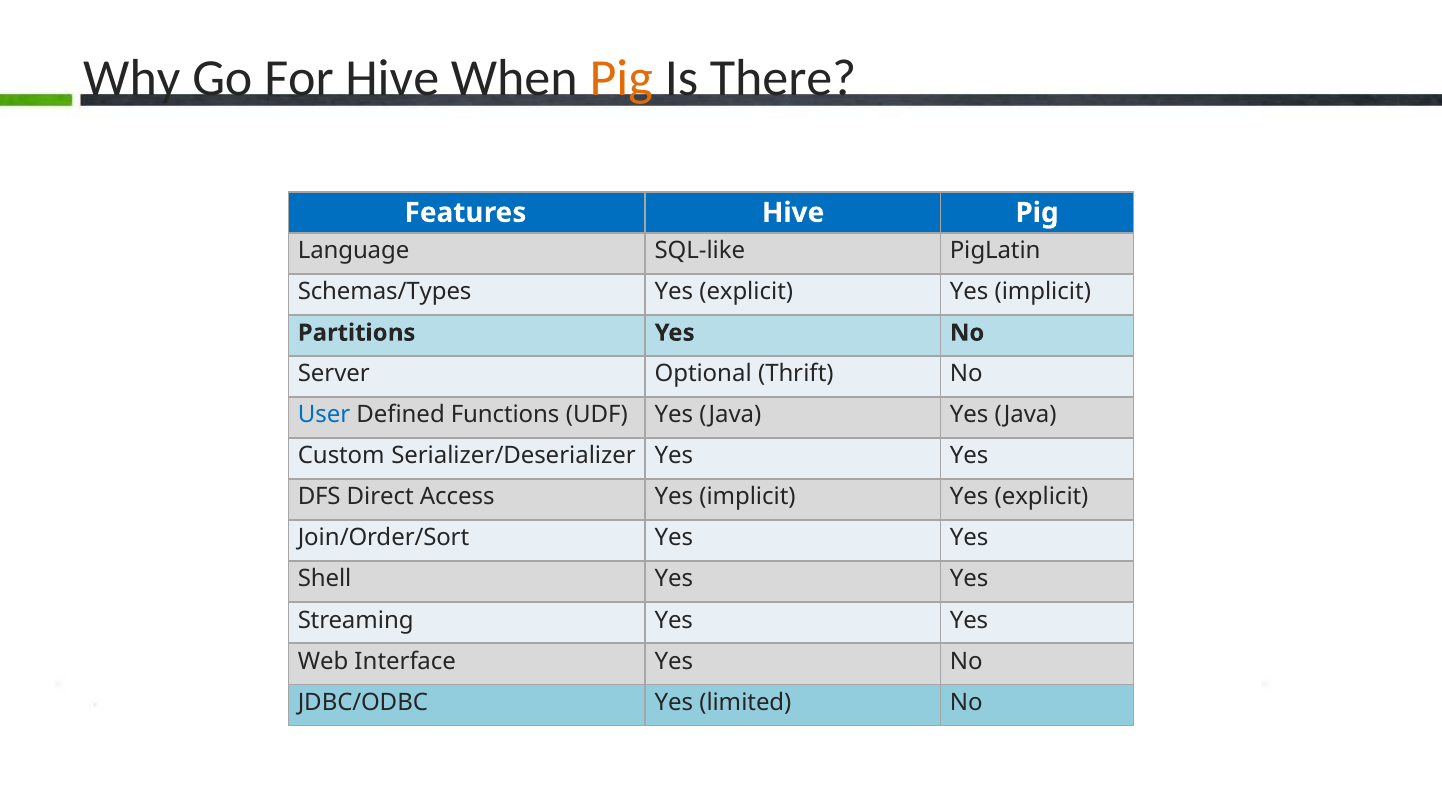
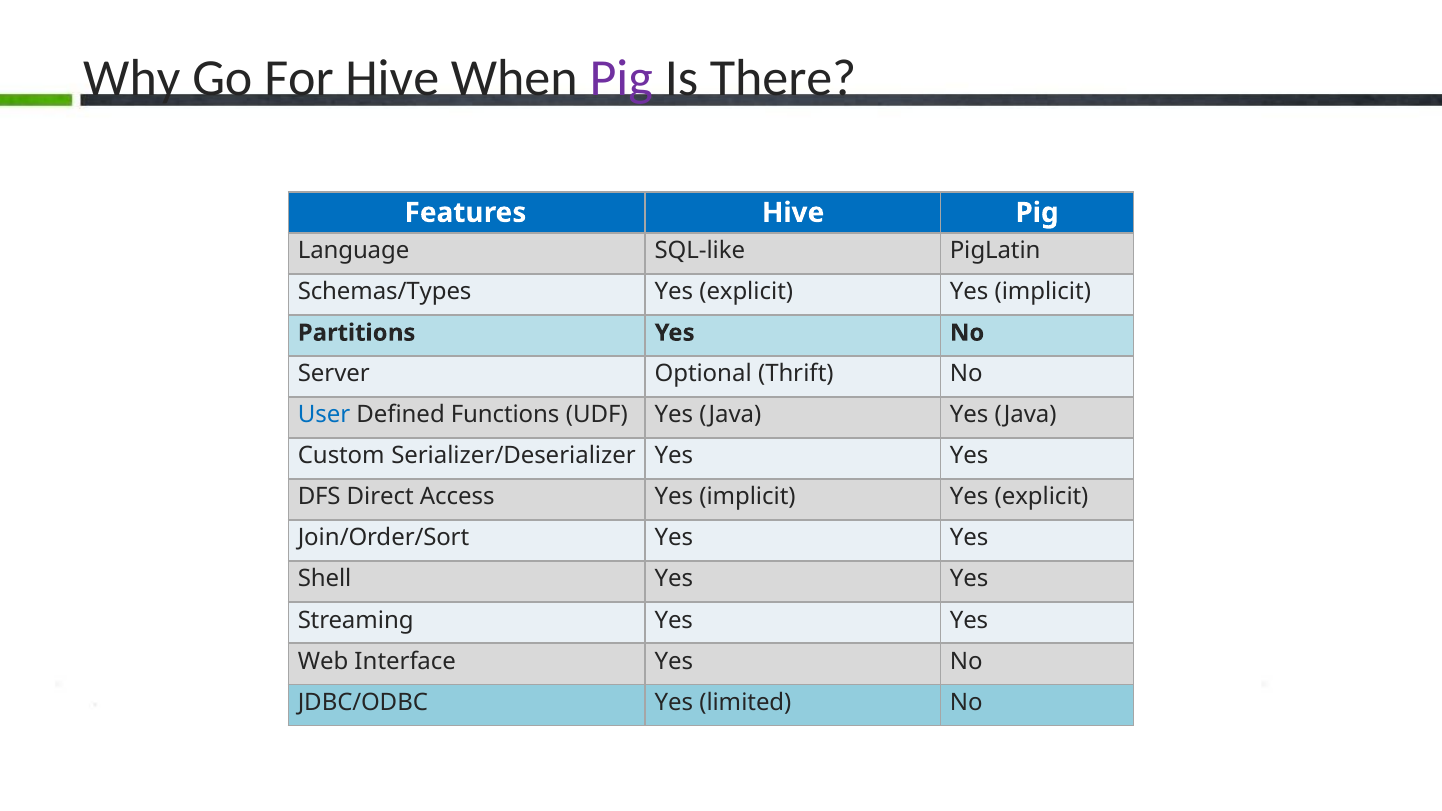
Pig at (621, 79) colour: orange -> purple
